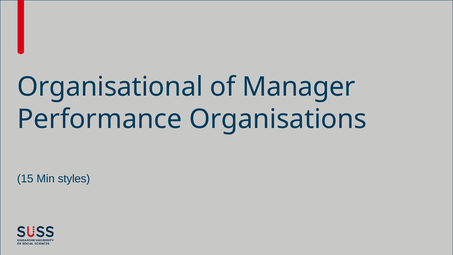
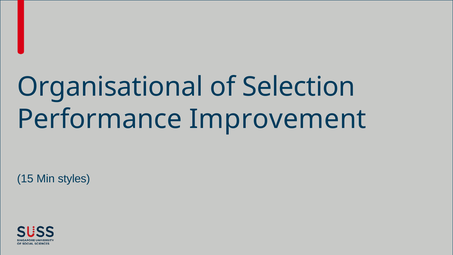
Manager: Manager -> Selection
Organisations: Organisations -> Improvement
